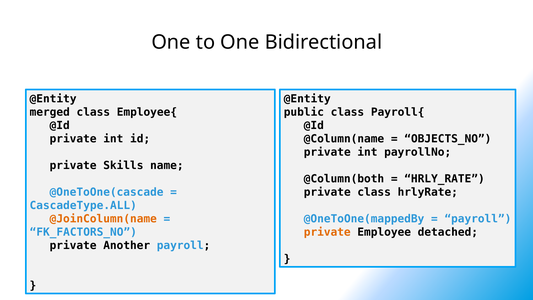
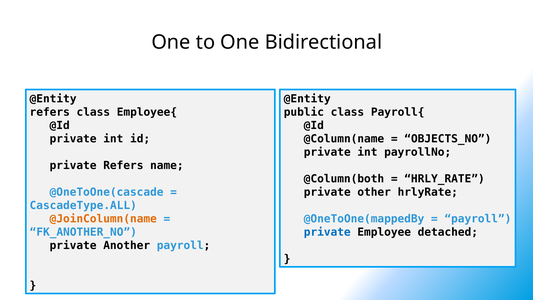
merged at (50, 112): merged -> refers
private Skills: Skills -> Refers
private class: class -> other
private at (327, 232) colour: orange -> blue
FK_FACTORS_NO: FK_FACTORS_NO -> FK_ANOTHER_NO
